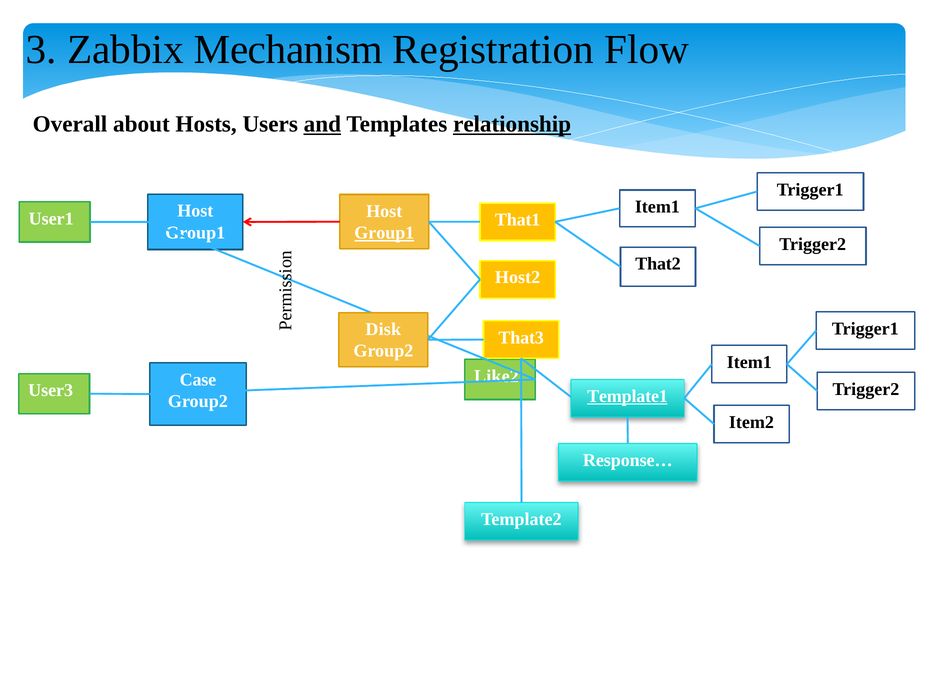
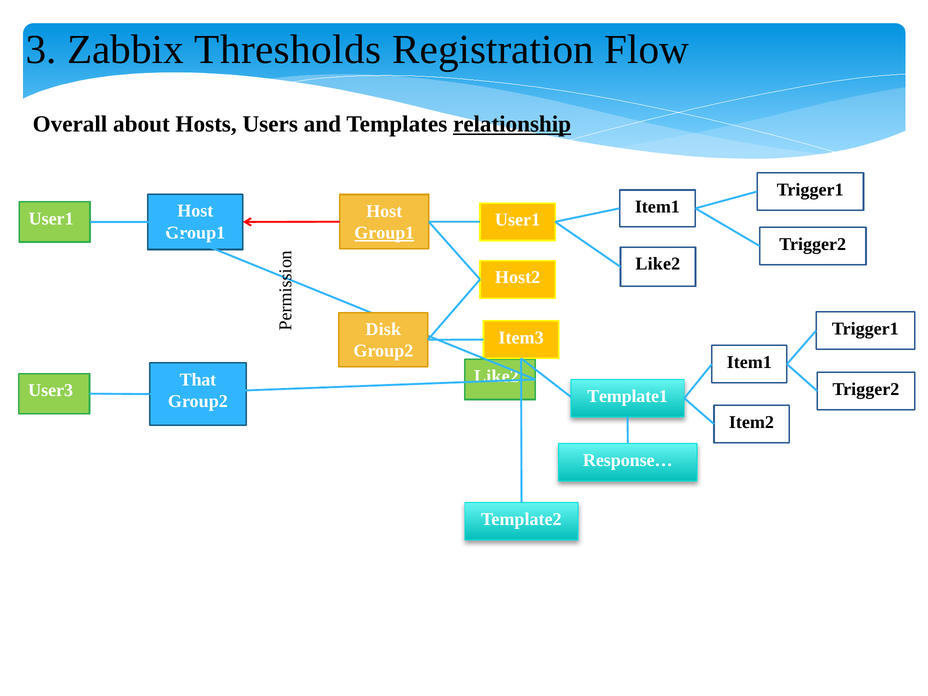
Mechanism: Mechanism -> Thresholds
and underline: present -> none
That1 at (518, 220): That1 -> User1
That2 at (658, 264): That2 -> Like2
That3: That3 -> Item3
Case: Case -> That
Template1 underline: present -> none
